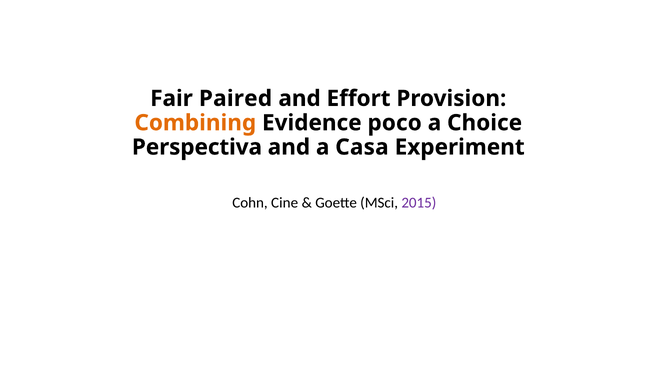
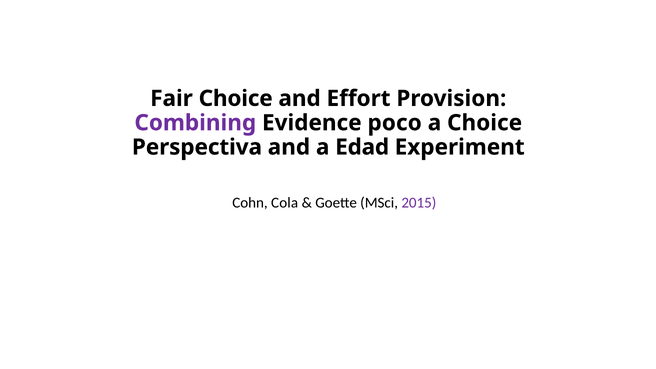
Fair Paired: Paired -> Choice
Combining colour: orange -> purple
Casa: Casa -> Edad
Cine: Cine -> Cola
